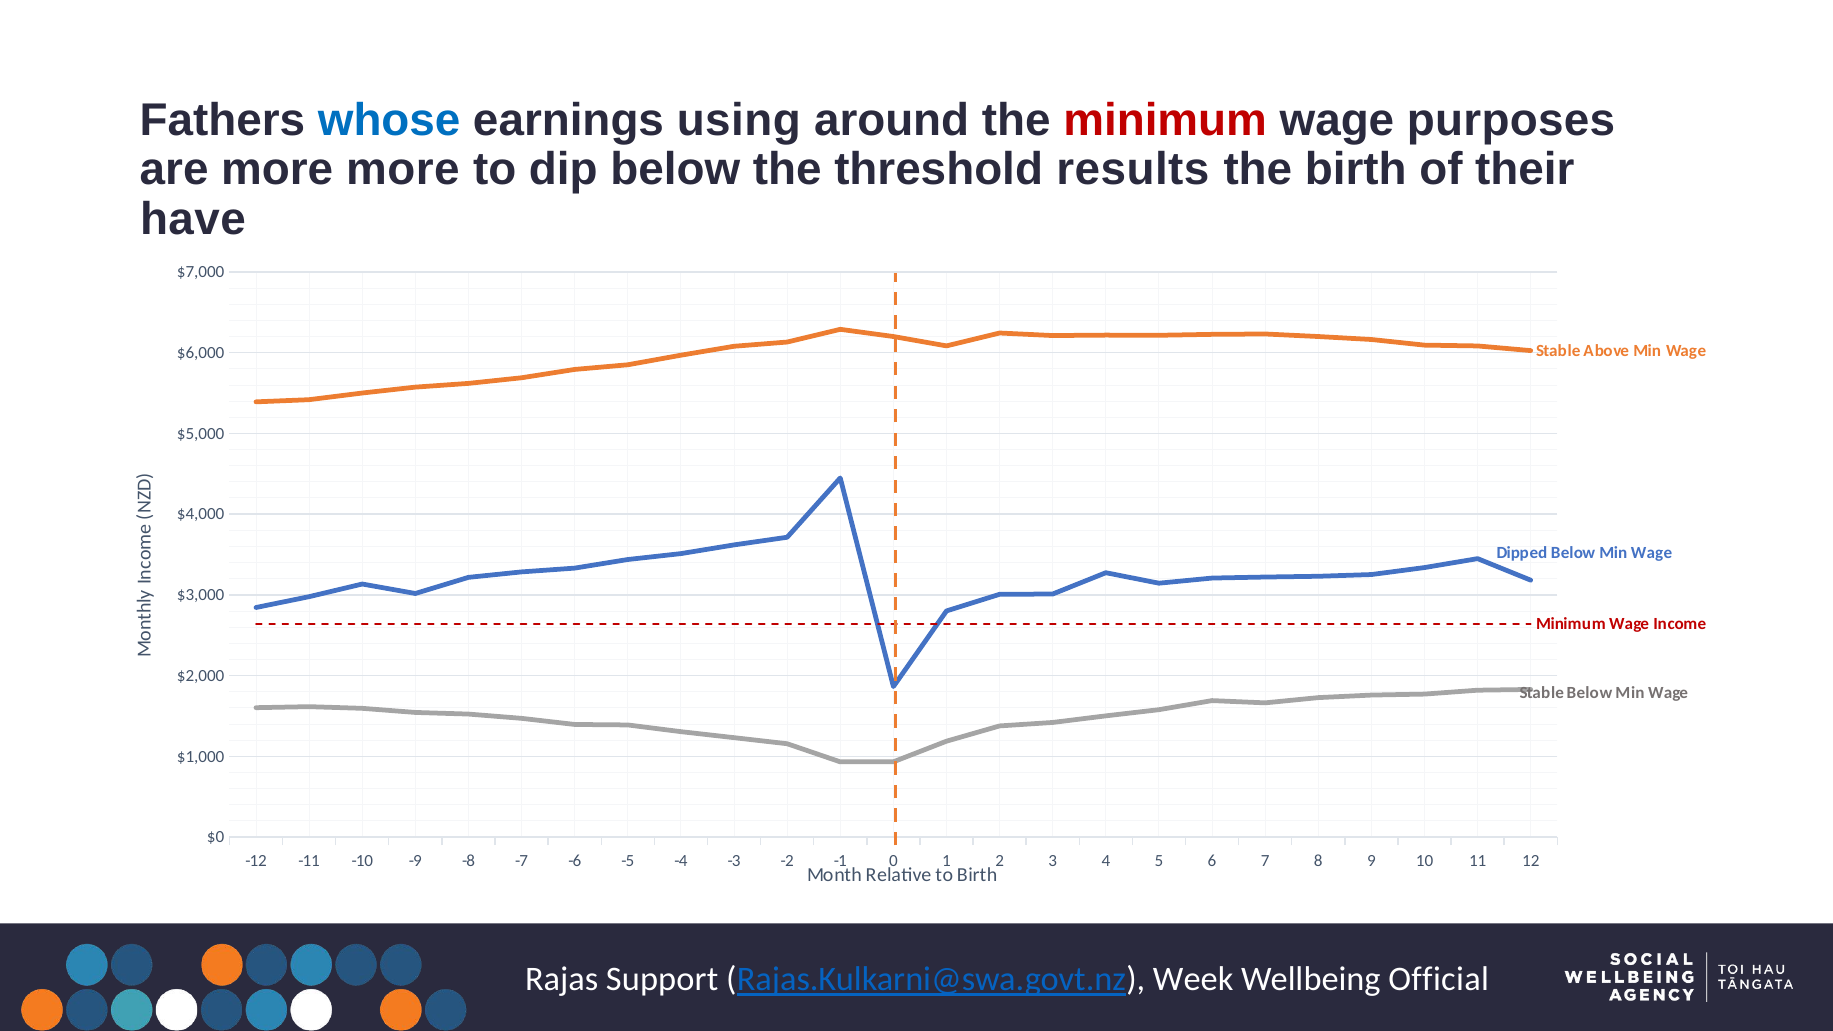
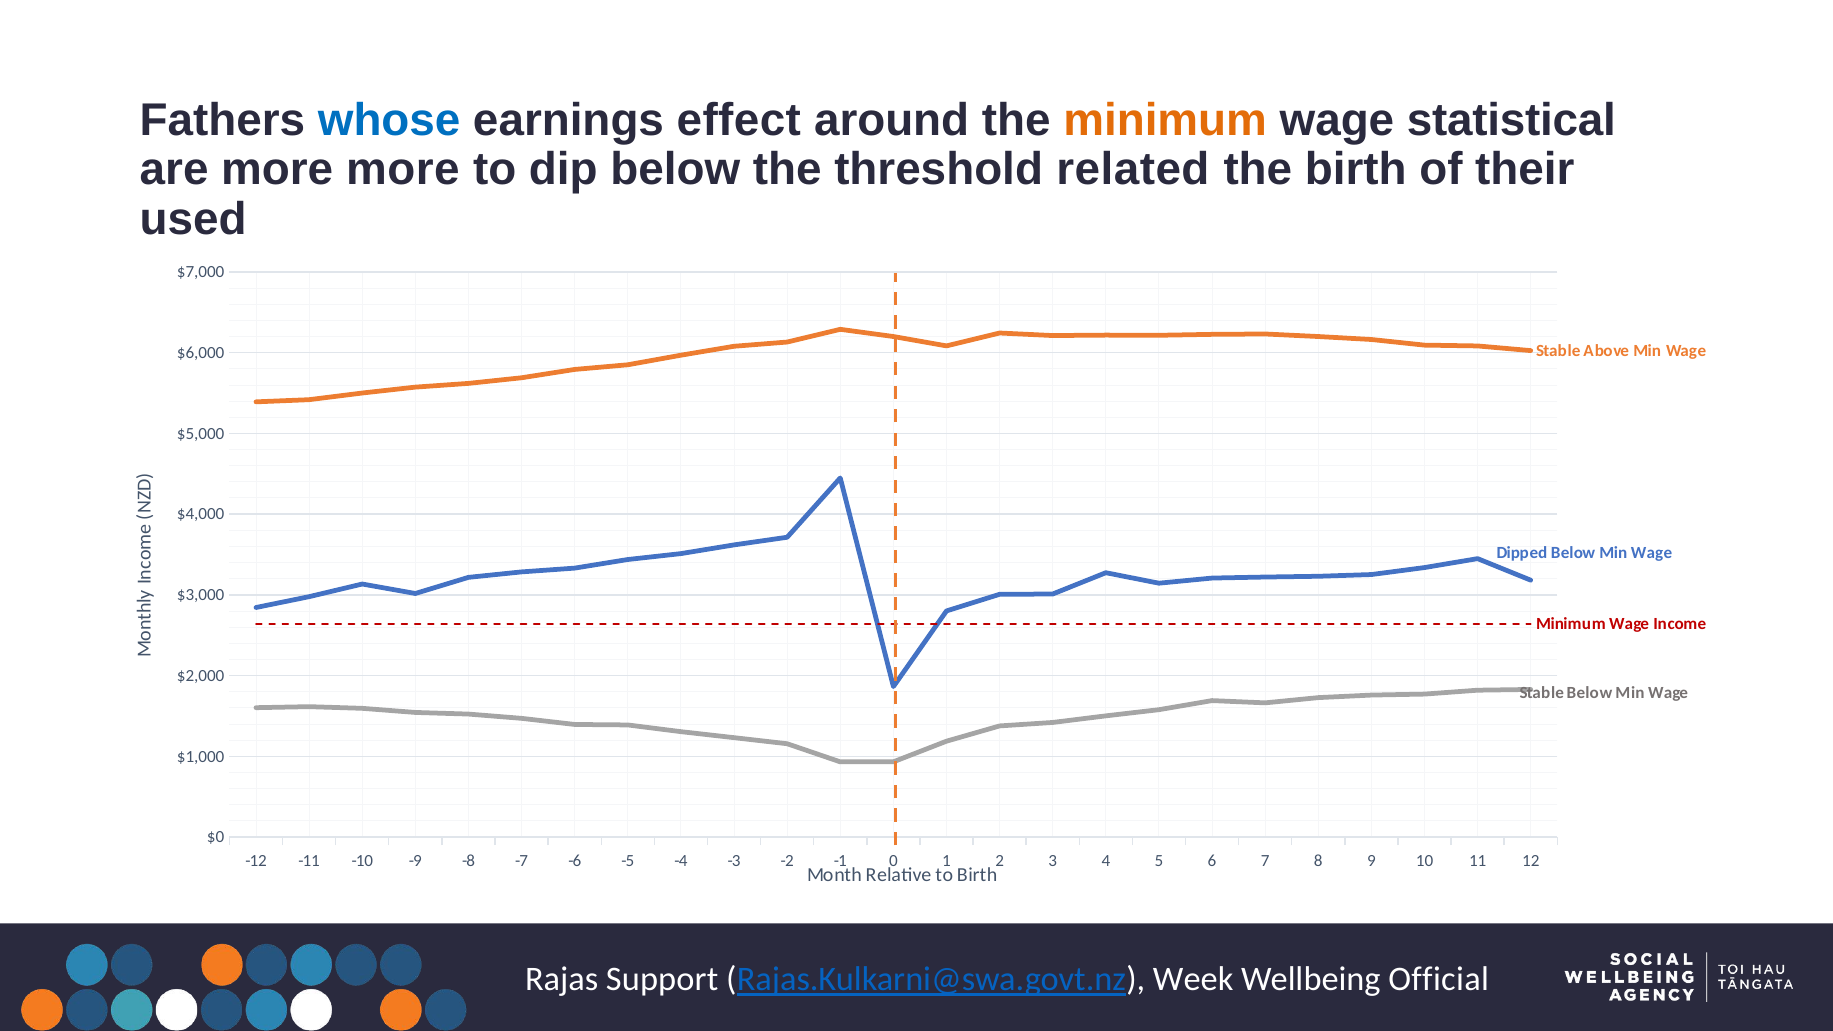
using: using -> effect
minimum at (1165, 120) colour: red -> orange
purposes: purposes -> statistical
results: results -> related
have: have -> used
